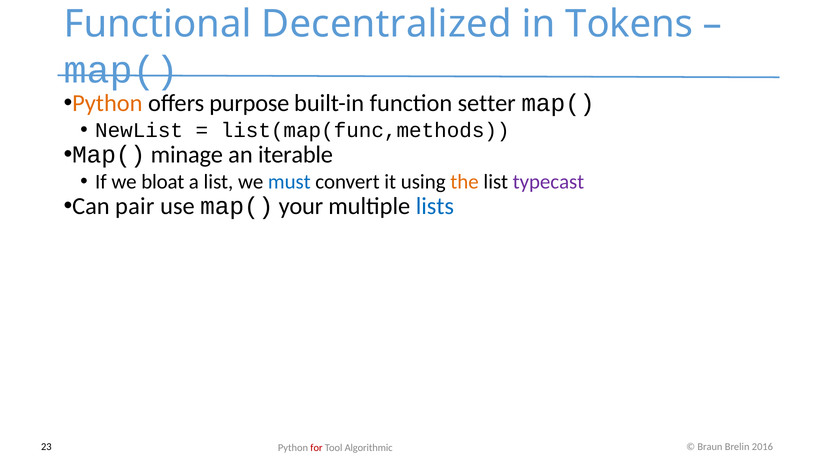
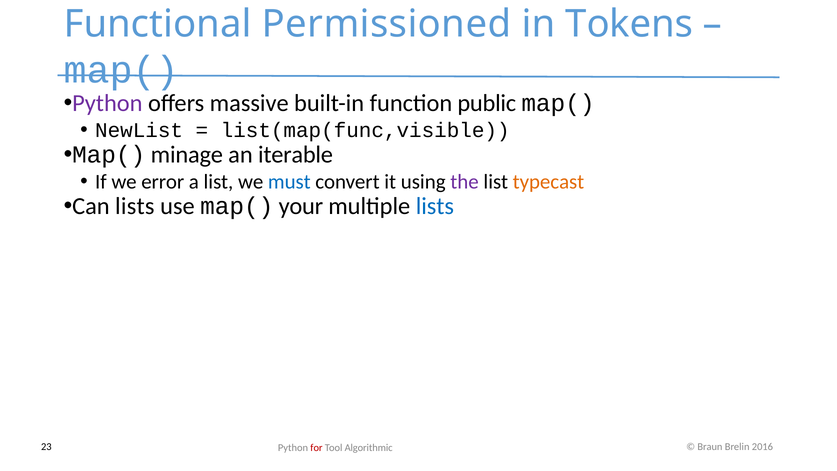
Decentralized: Decentralized -> Permissioned
Python at (107, 103) colour: orange -> purple
purpose: purpose -> massive
setter: setter -> public
list(map(func,methods: list(map(func,methods -> list(map(func,visible
bloat: bloat -> error
the colour: orange -> purple
typecast colour: purple -> orange
Can pair: pair -> lists
